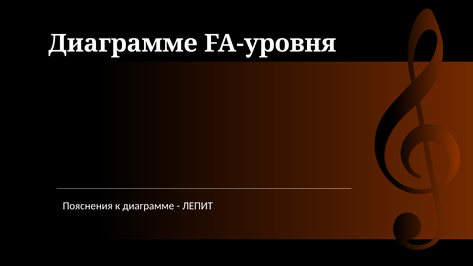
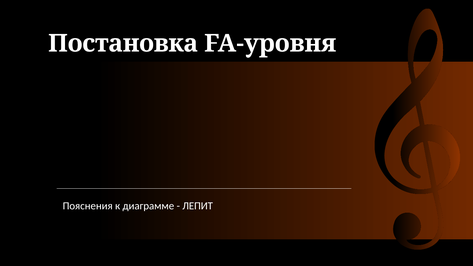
Диаграмме at (123, 43): Диаграмме -> Постановка
